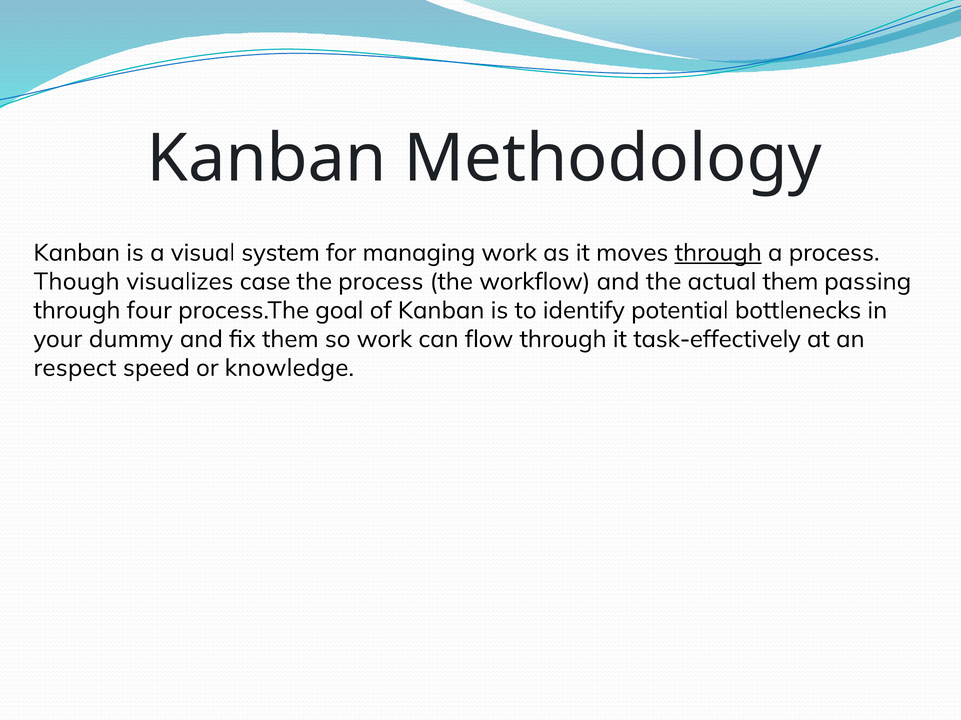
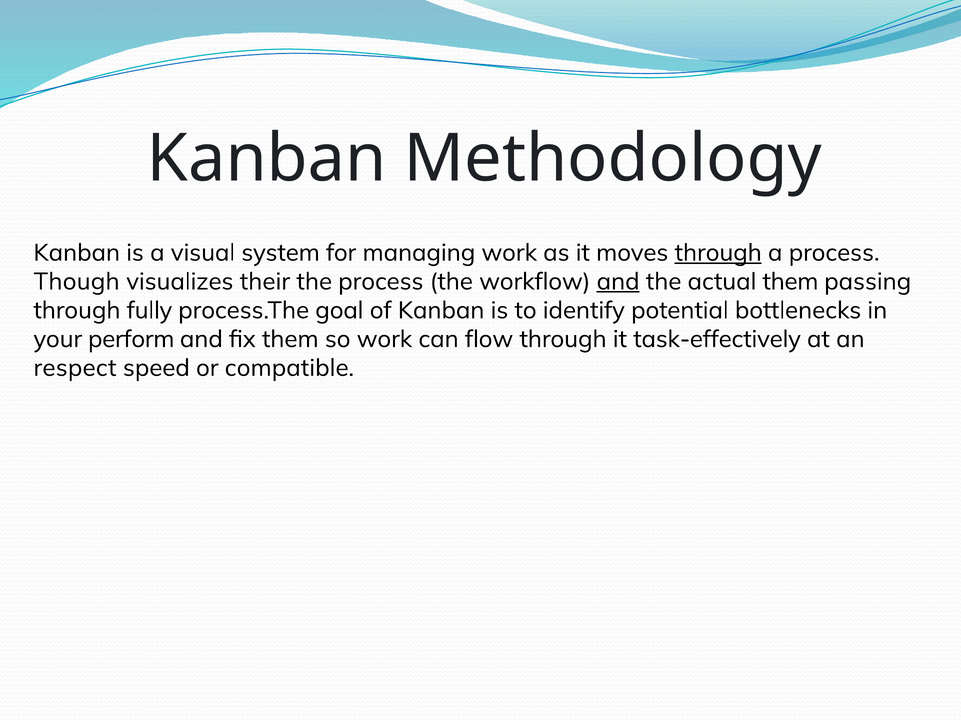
case: case -> their
and at (618, 282) underline: none -> present
four: four -> fully
dummy: dummy -> perform
knowledge: knowledge -> compatible
